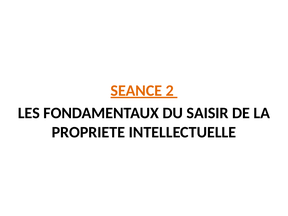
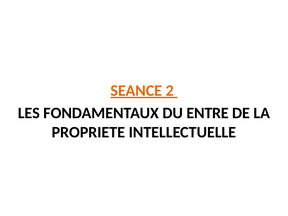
SAISIR: SAISIR -> ENTRE
